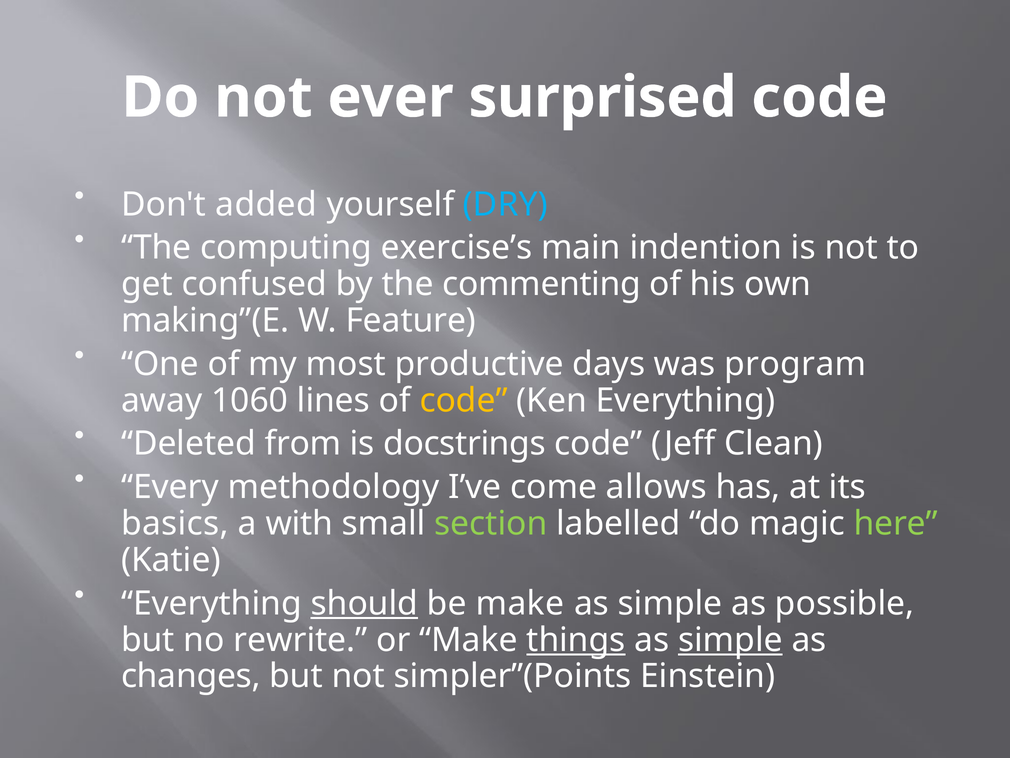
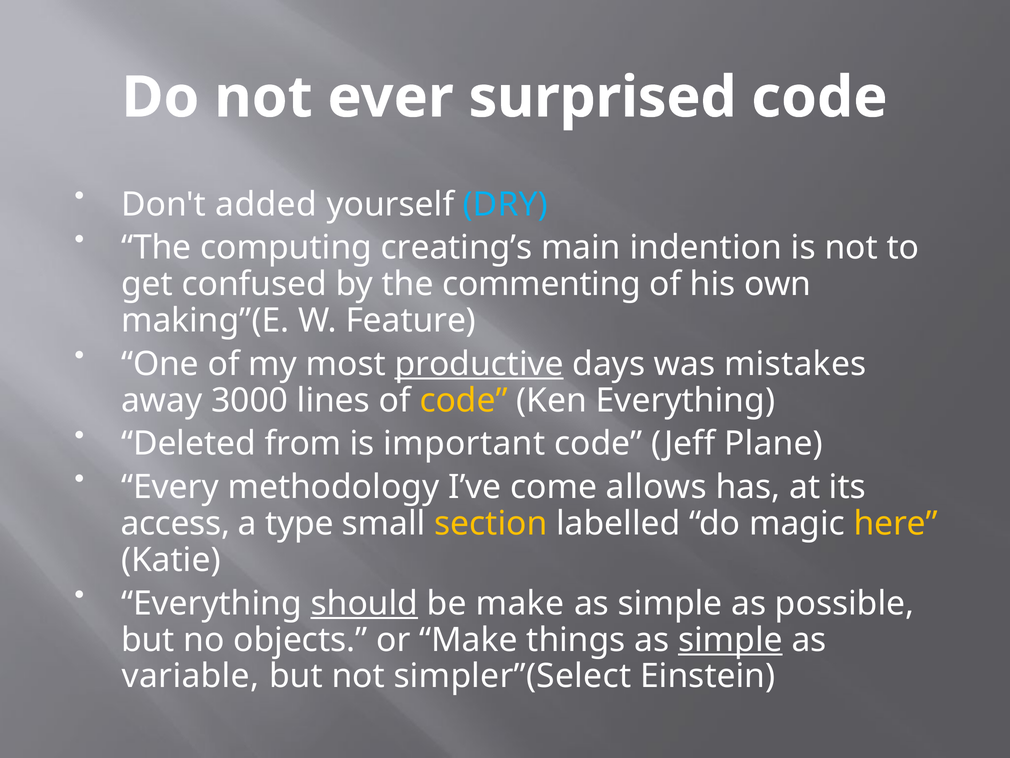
exercise’s: exercise’s -> creating’s
productive underline: none -> present
program: program -> mistakes
1060: 1060 -> 3000
docstrings: docstrings -> important
Clean: Clean -> Plane
basics: basics -> access
with: with -> type
section colour: light green -> yellow
here colour: light green -> yellow
rewrite: rewrite -> objects
things underline: present -> none
changes: changes -> variable
simpler”(Points: simpler”(Points -> simpler”(Select
